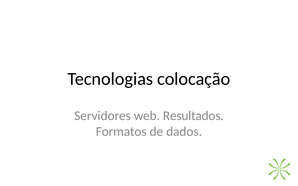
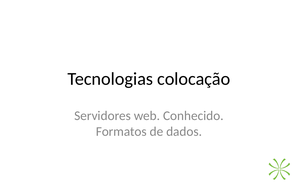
Resultados: Resultados -> Conhecido
